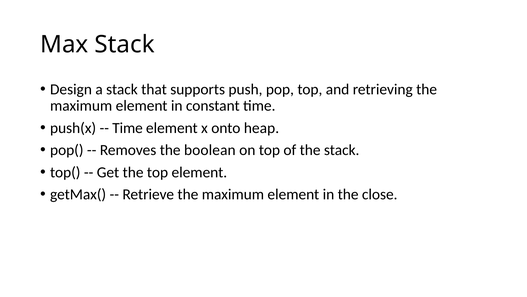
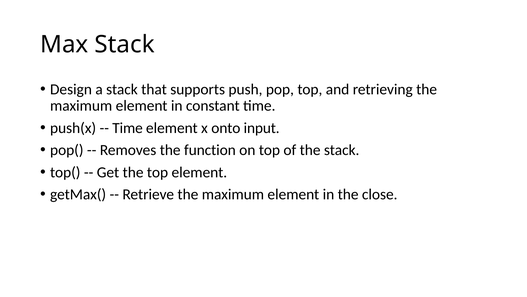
heap: heap -> input
boolean: boolean -> function
